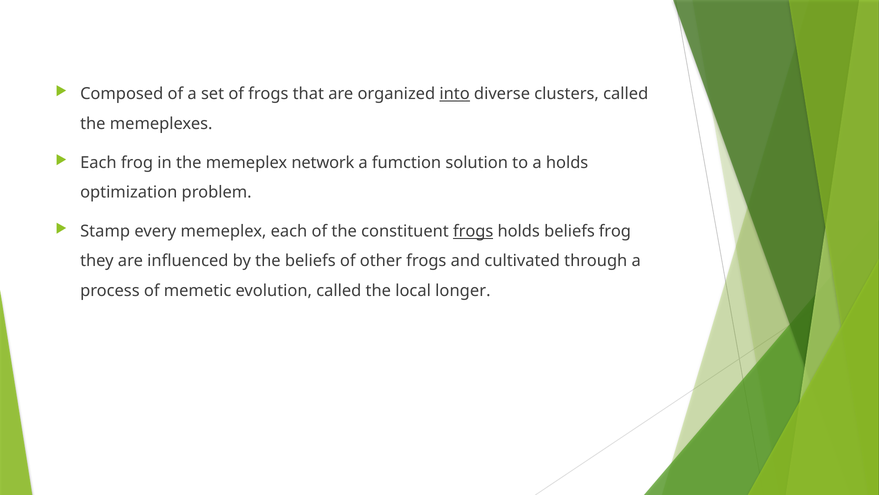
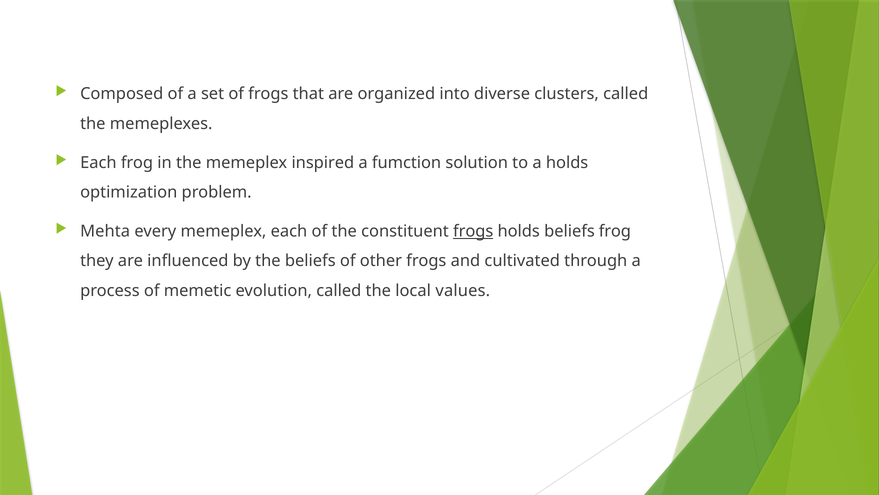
into underline: present -> none
network: network -> inspired
Stamp: Stamp -> Mehta
longer: longer -> values
